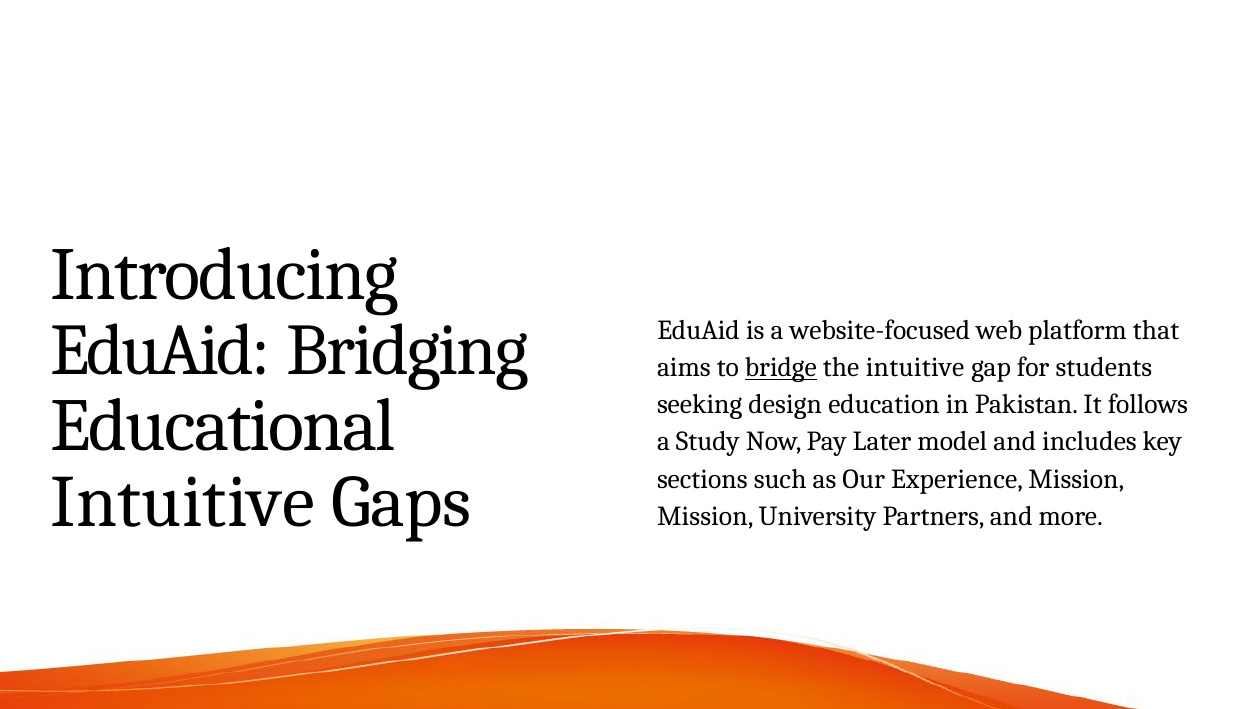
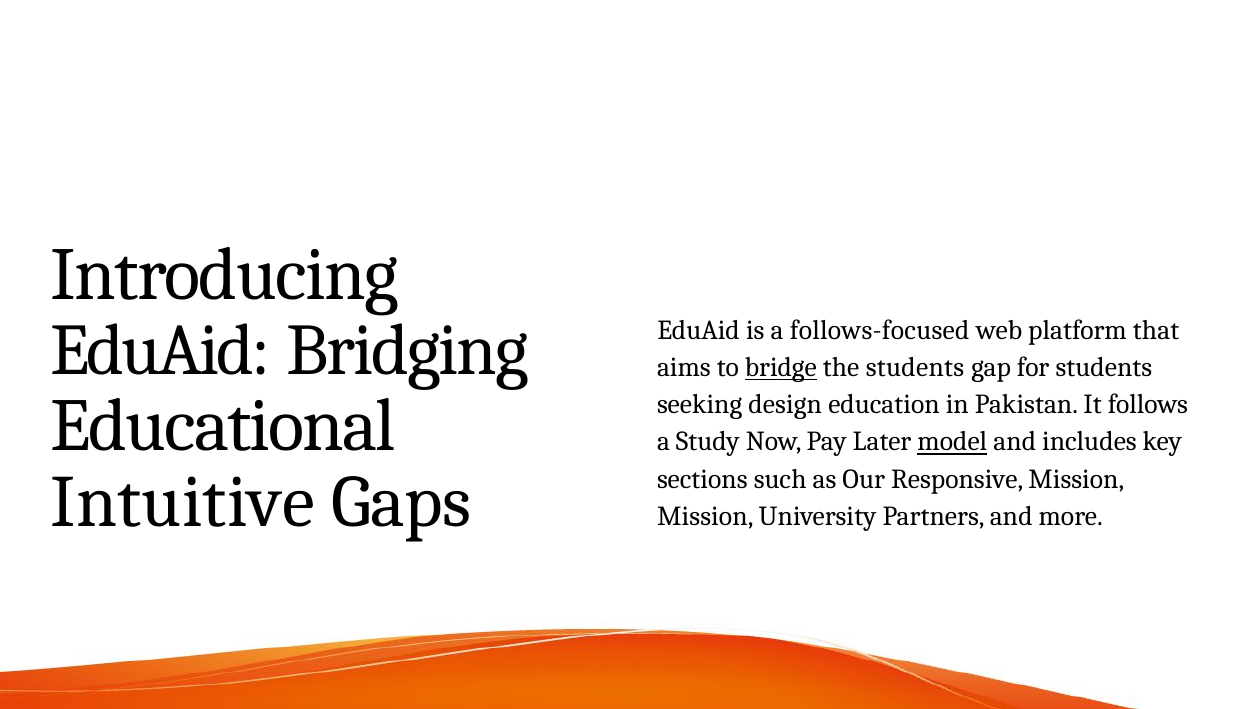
website-focused: website-focused -> follows-focused
the intuitive: intuitive -> students
model underline: none -> present
Experience: Experience -> Responsive
